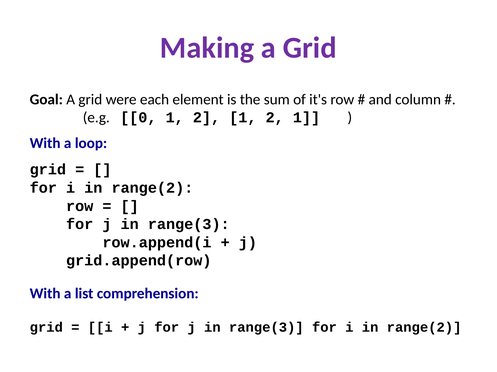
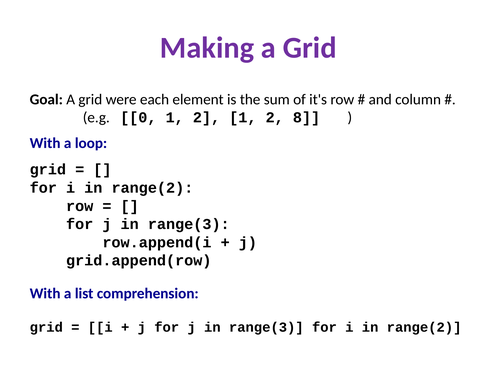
2 1 2 1: 1 -> 8
